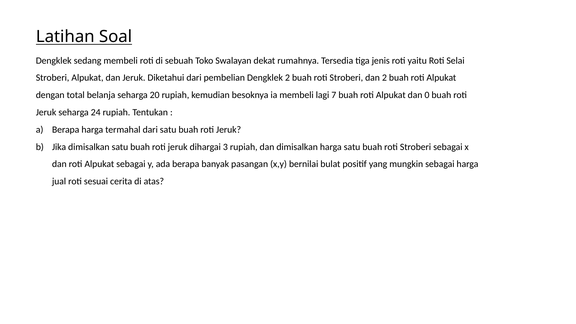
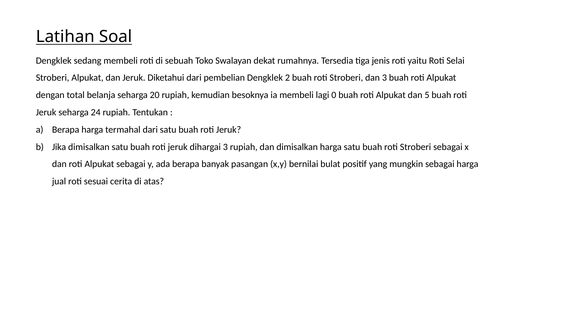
dan 2: 2 -> 3
7: 7 -> 0
0: 0 -> 5
